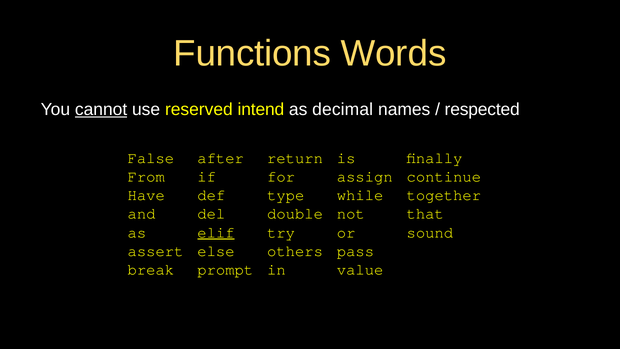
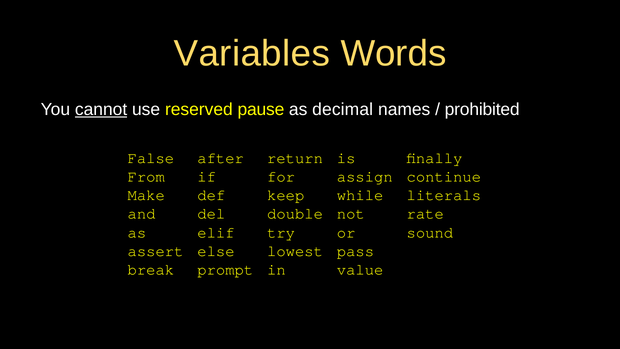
Functions: Functions -> Variables
intend: intend -> pause
respected: respected -> prohibited
Have: Have -> Make
type: type -> keep
together: together -> literals
that: that -> rate
elif underline: present -> none
others: others -> lowest
